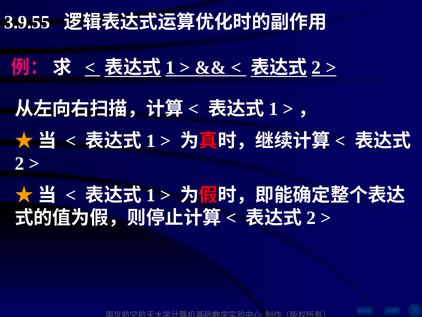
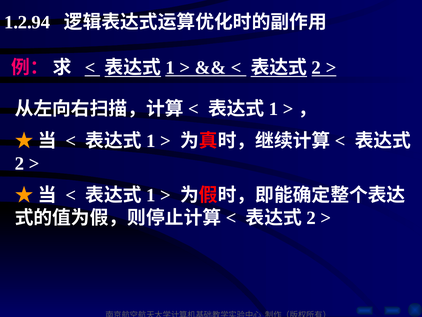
3.9.55: 3.9.55 -> 1.2.94
